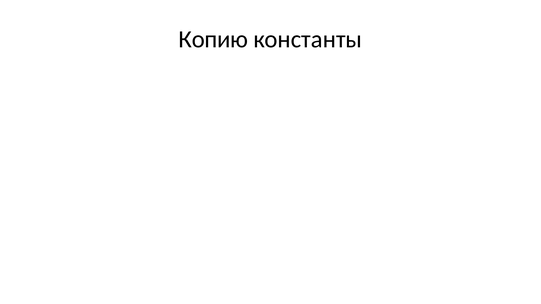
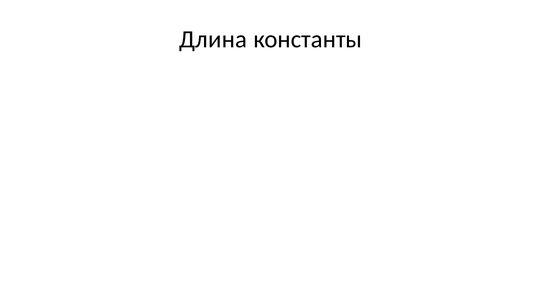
Копию: Копию -> Длина
